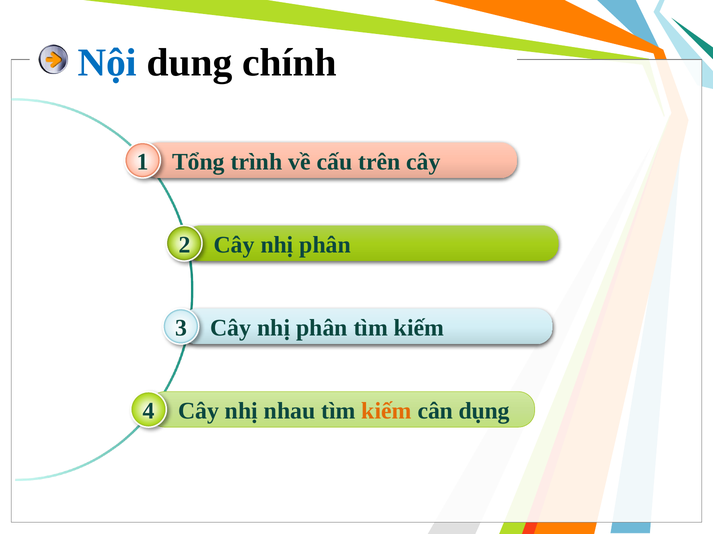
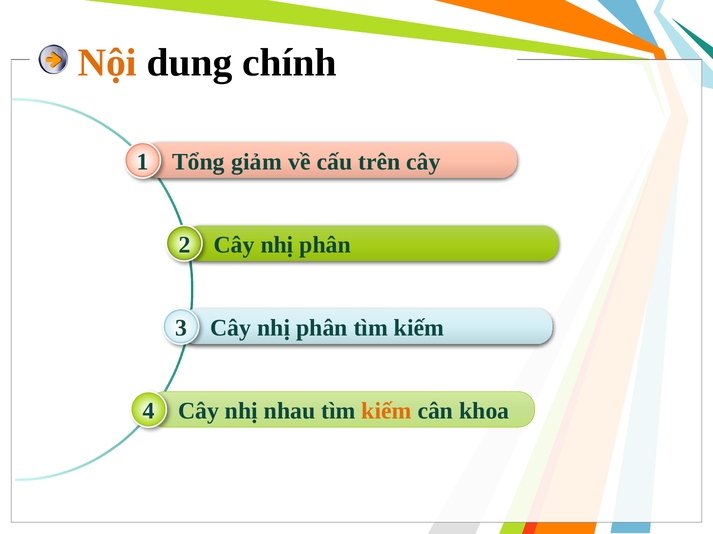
Nội colour: blue -> orange
trình: trình -> giảm
dụng: dụng -> khoa
